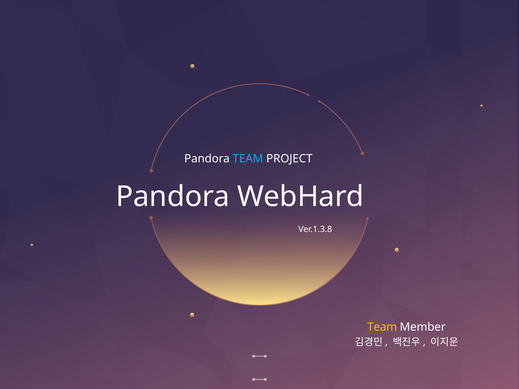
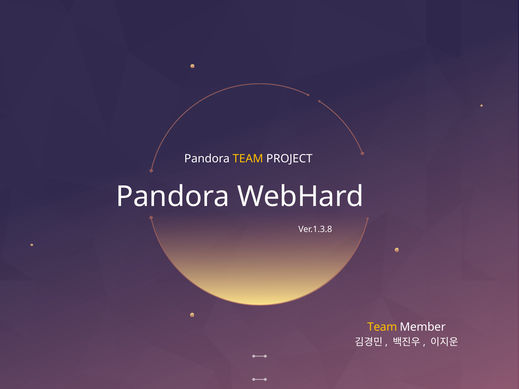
TEAM at (248, 159) colour: light blue -> yellow
